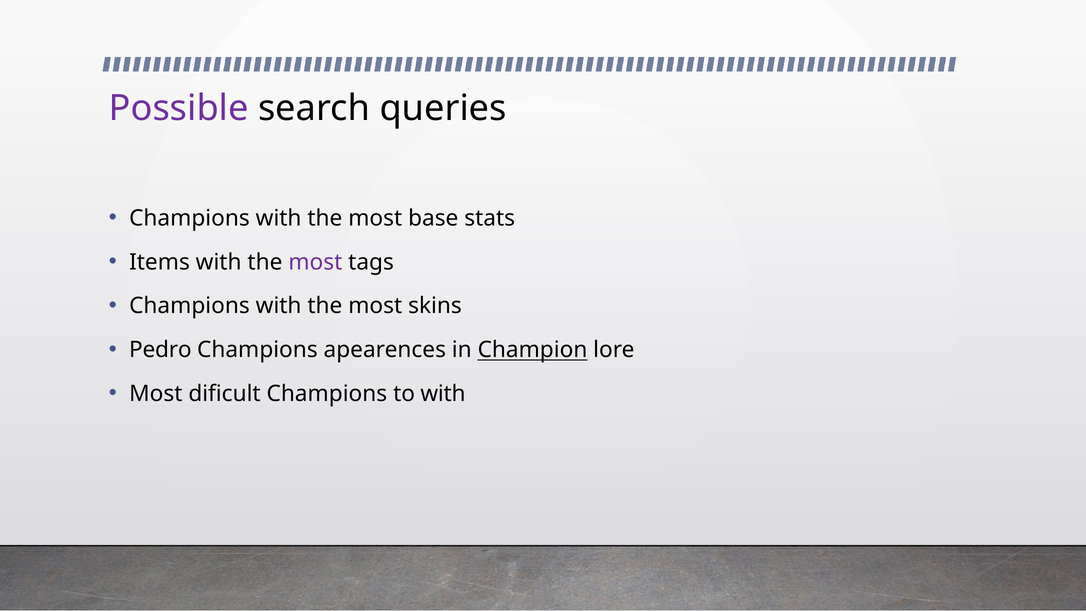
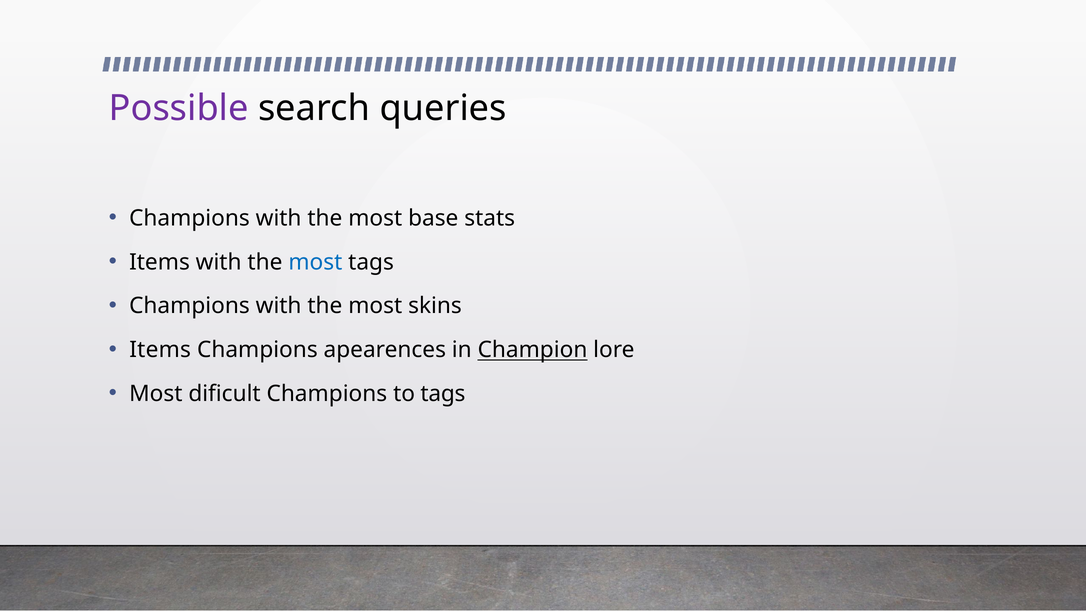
most at (315, 262) colour: purple -> blue
Pedro at (160, 350): Pedro -> Items
to with: with -> tags
